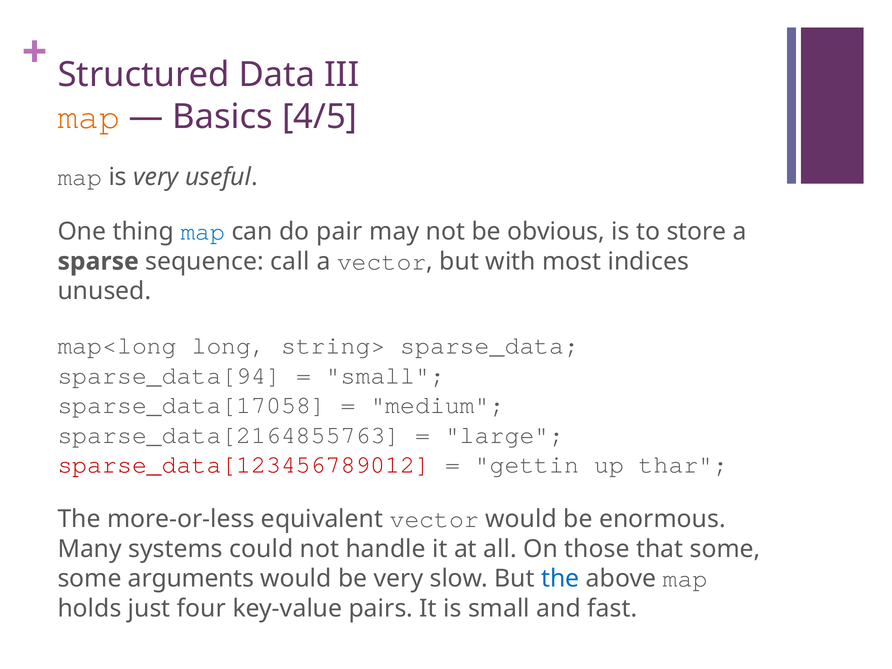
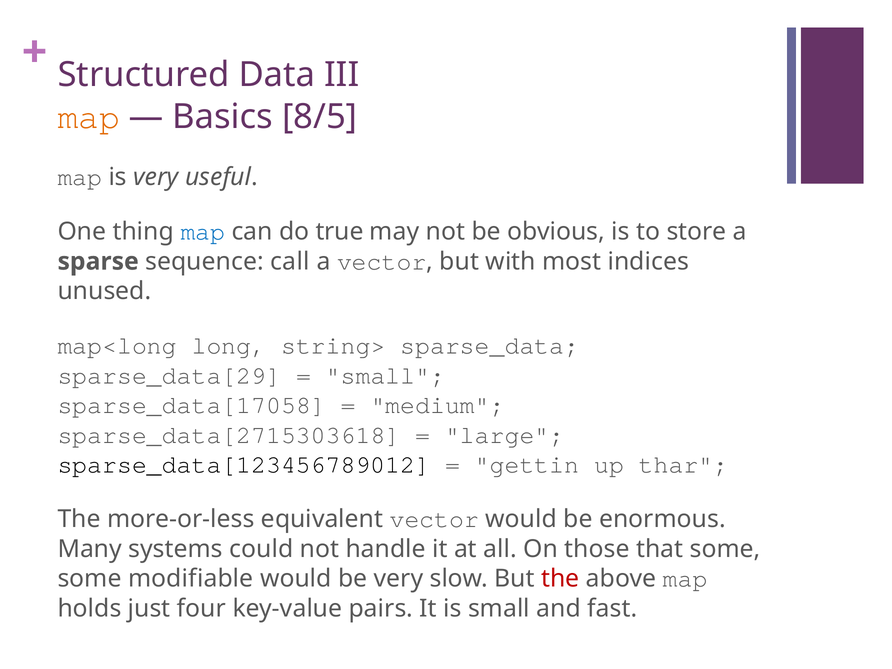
4/5: 4/5 -> 8/5
pair: pair -> true
sparse_data[94: sparse_data[94 -> sparse_data[29
sparse_data[2164855763: sparse_data[2164855763 -> sparse_data[2715303618
sparse_data[123456789012 colour: red -> black
arguments: arguments -> modifiable
the at (560, 579) colour: blue -> red
